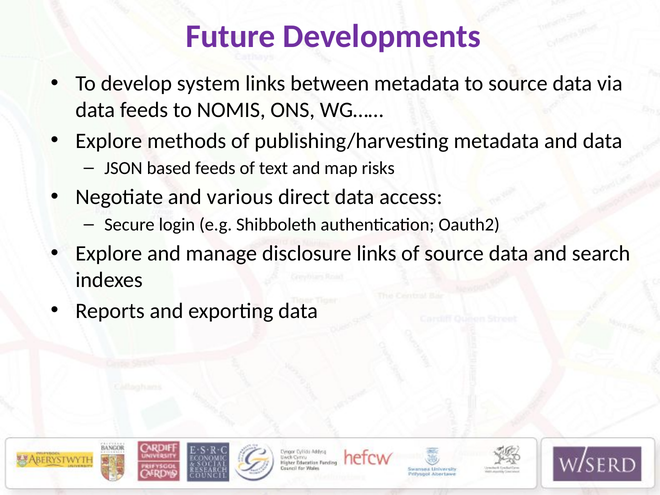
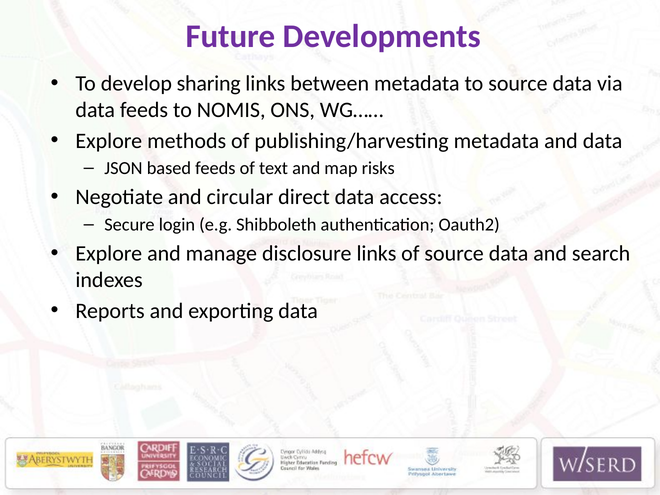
system: system -> sharing
various: various -> circular
